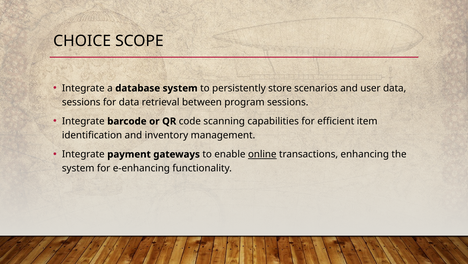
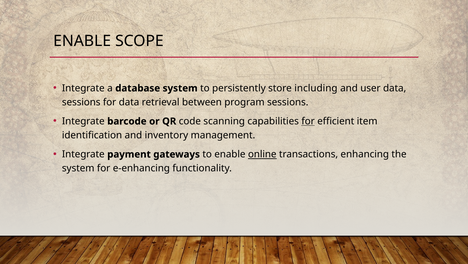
CHOICE at (82, 41): CHOICE -> ENABLE
scenarios: scenarios -> including
for at (308, 121) underline: none -> present
